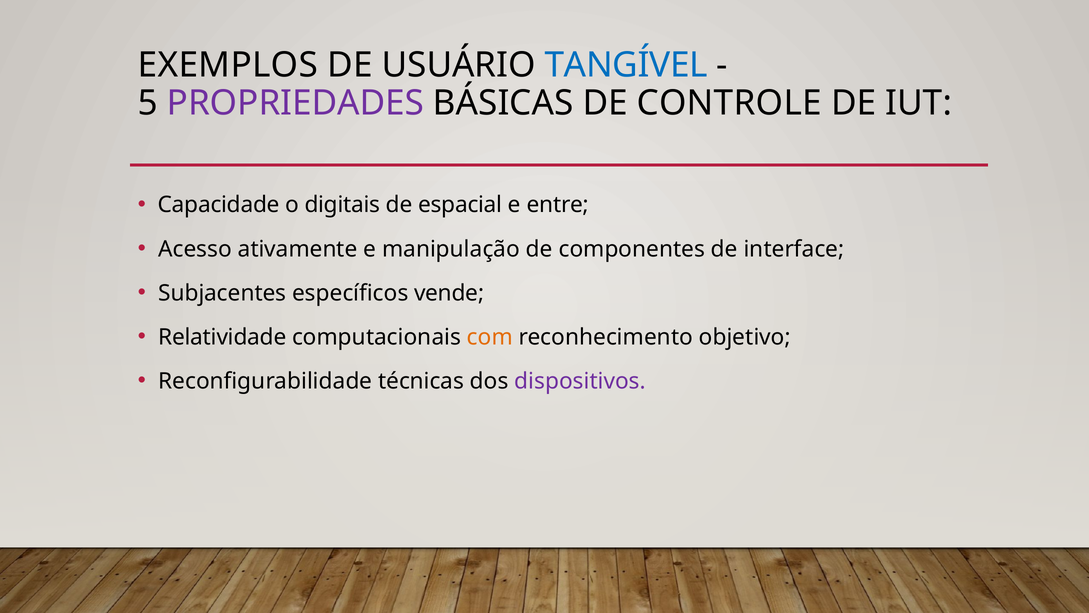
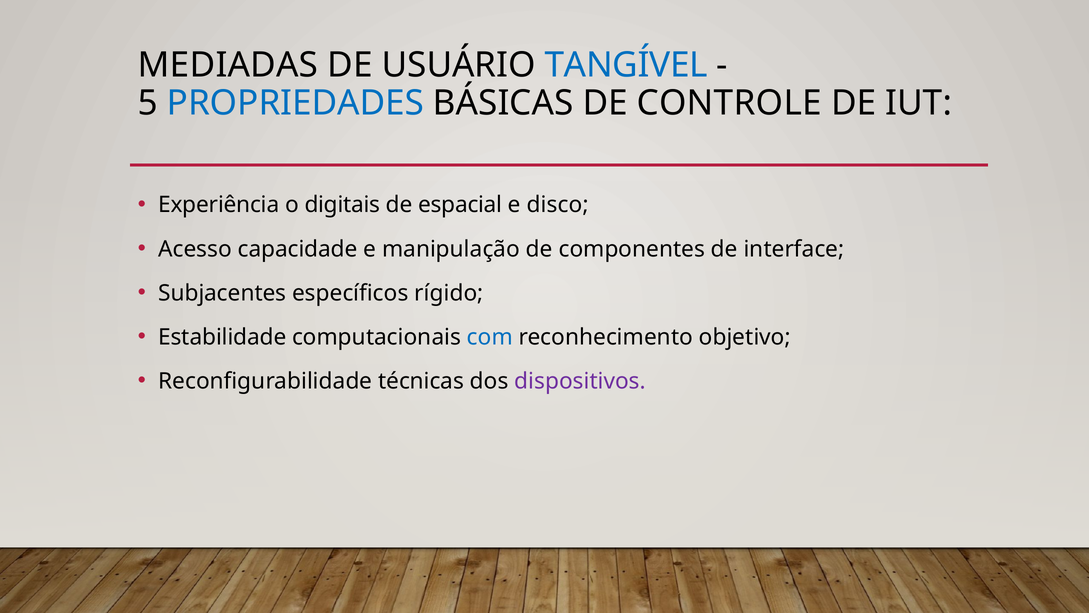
EXEMPLOS: EXEMPLOS -> MEDIADAS
PROPRIEDADES colour: purple -> blue
Capacidade: Capacidade -> Experiência
entre: entre -> disco
ativamente: ativamente -> capacidade
vende: vende -> rígido
Relatividade: Relatividade -> Estabilidade
com colour: orange -> blue
